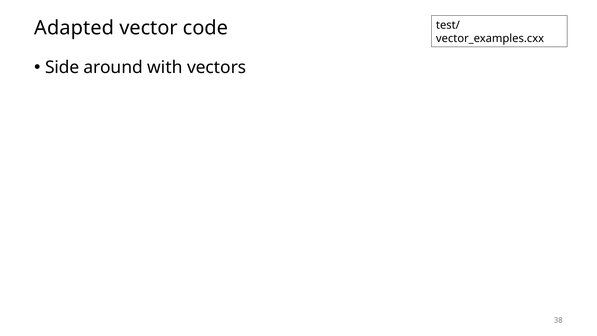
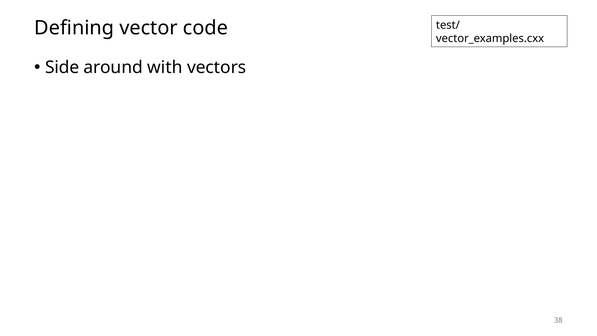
Adapted: Adapted -> Defining
